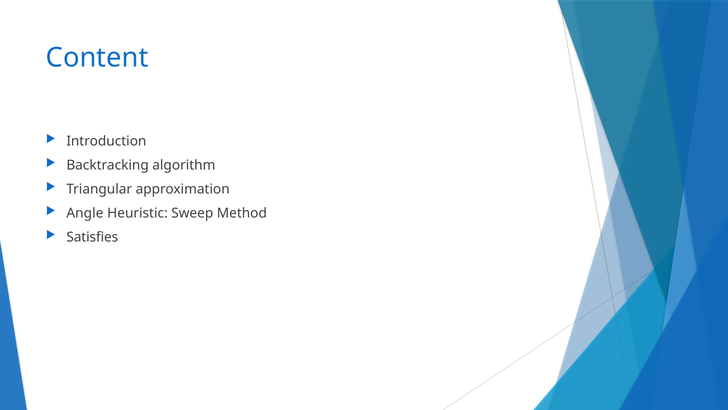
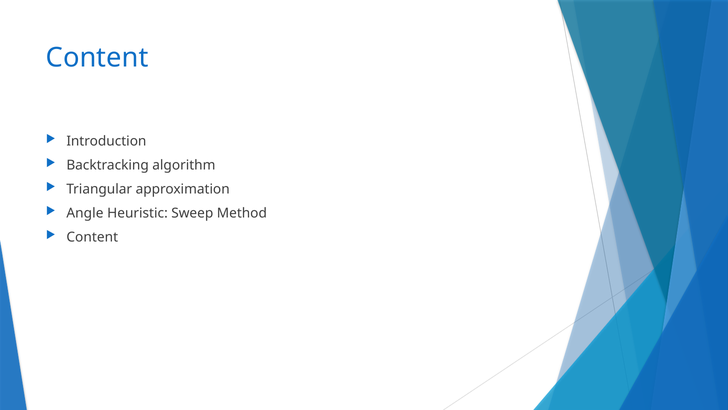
Satisfies at (92, 237): Satisfies -> Content
